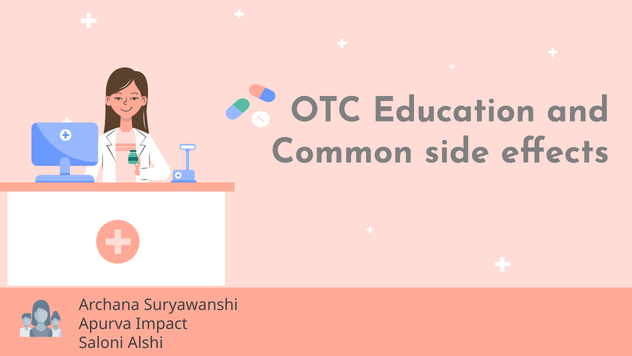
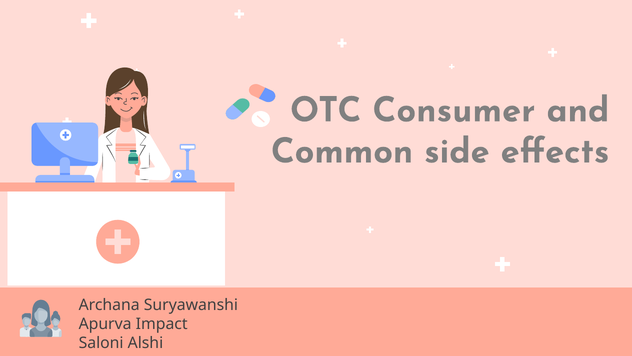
Education: Education -> Consumer
